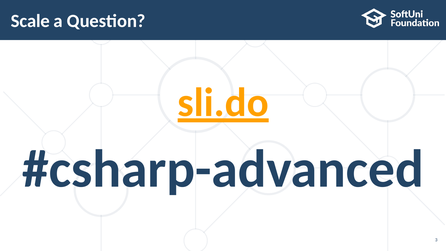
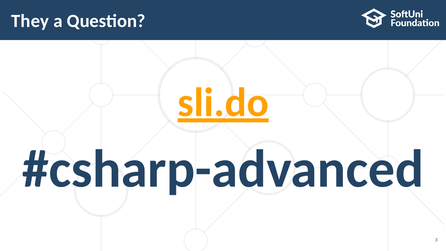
Scale: Scale -> They
